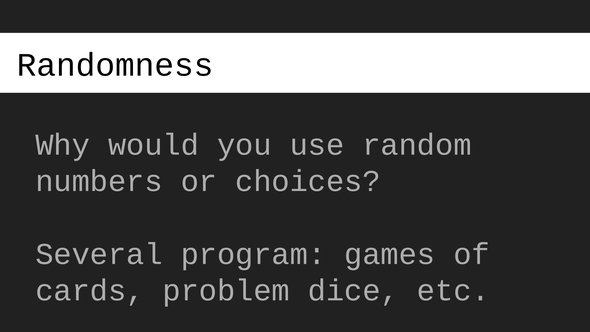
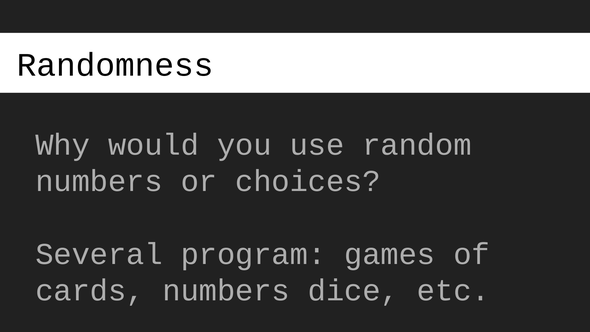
cards problem: problem -> numbers
